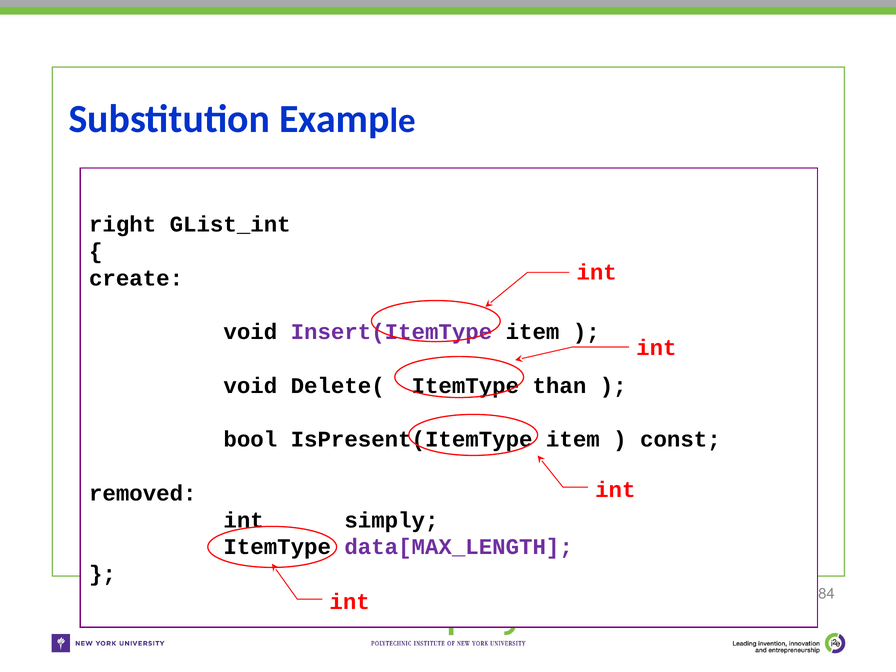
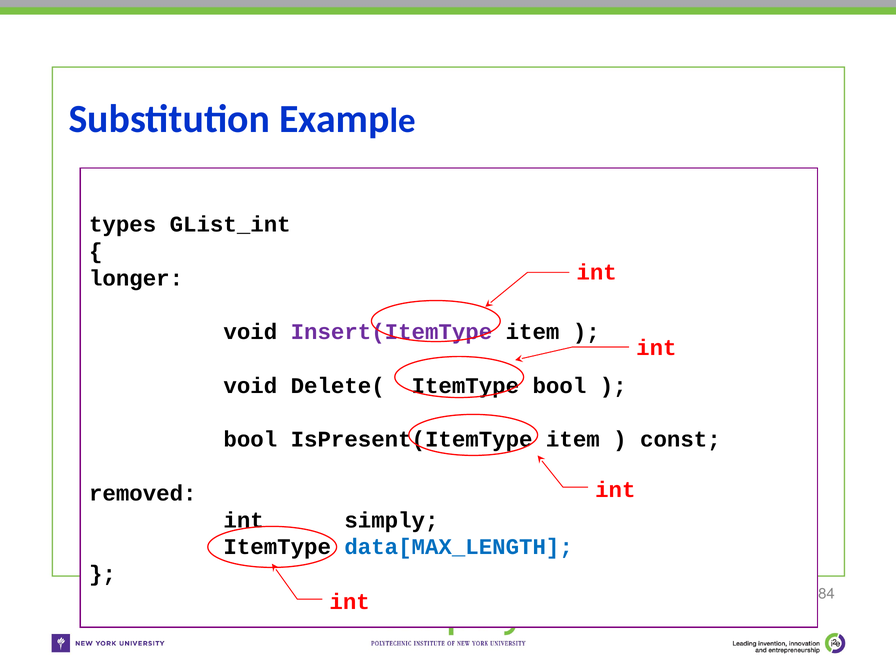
right: right -> types
create: create -> longer
ItemType than: than -> bool
data[MAX_LENGTH colour: purple -> blue
